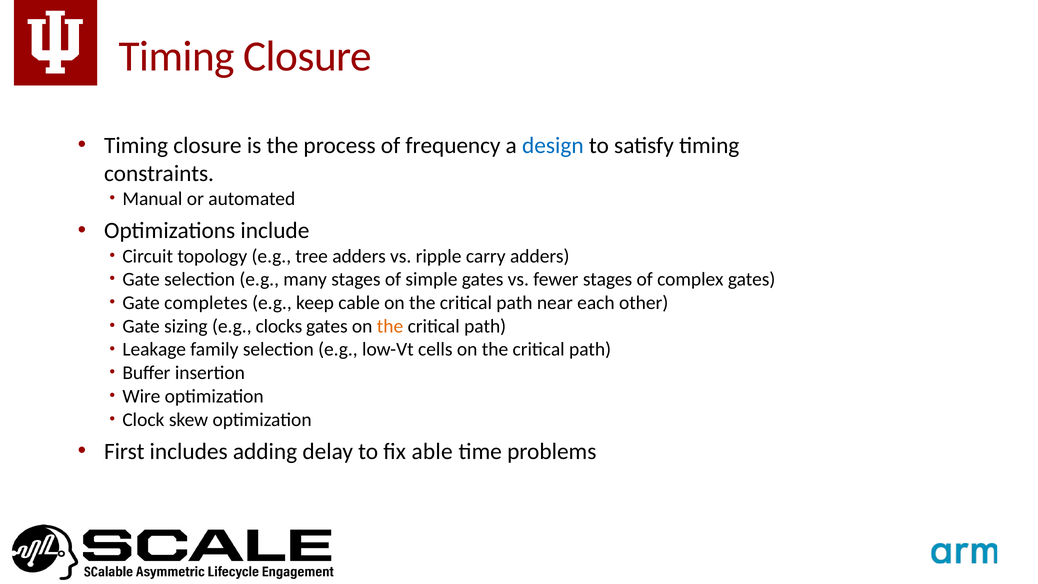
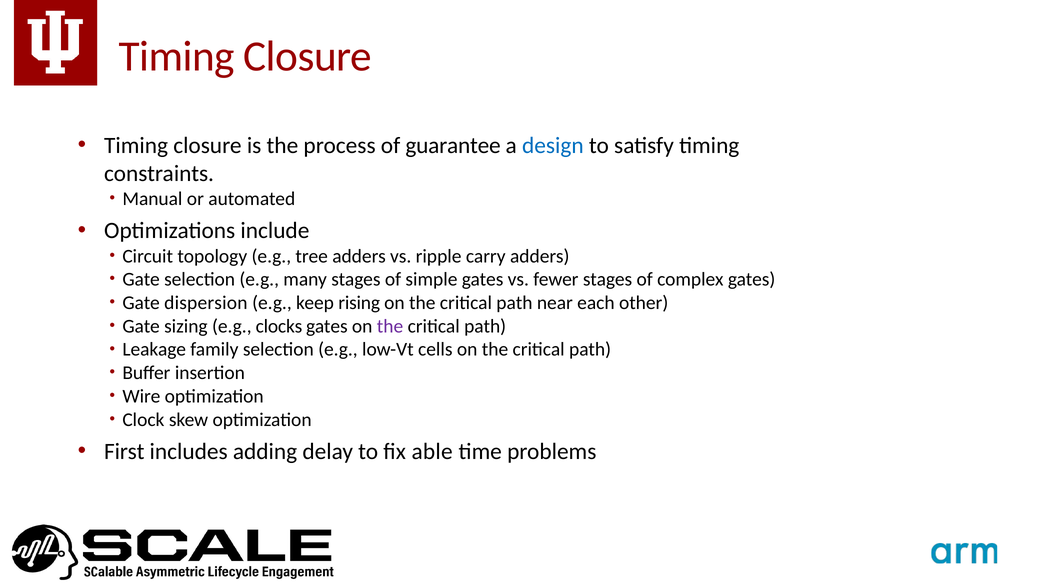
frequency: frequency -> guarantee
completes: completes -> dispersion
cable: cable -> rising
the at (390, 326) colour: orange -> purple
